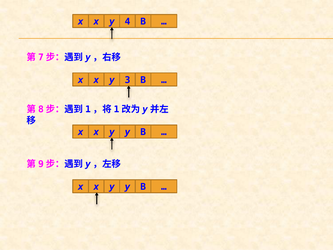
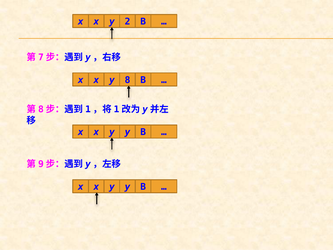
4: 4 -> 2
3: 3 -> 8
